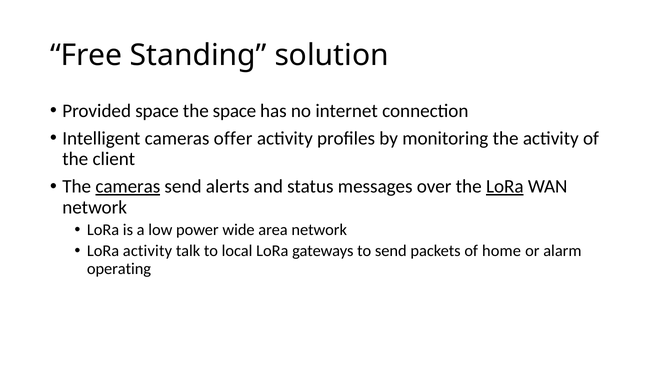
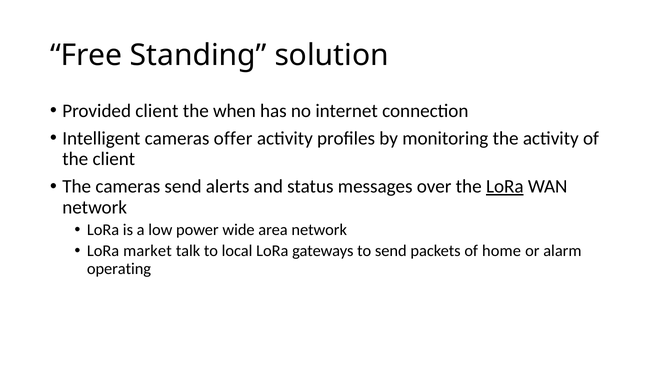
Provided space: space -> client
the space: space -> when
cameras at (128, 187) underline: present -> none
LoRa activity: activity -> market
